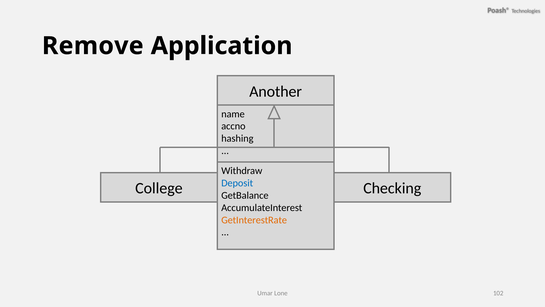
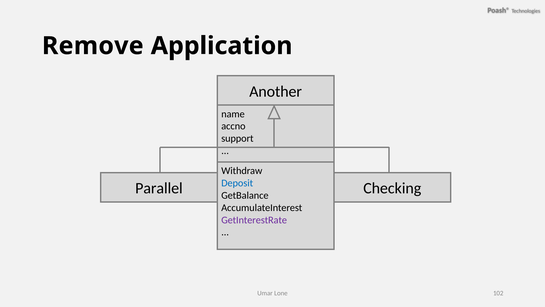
hashing: hashing -> support
College: College -> Parallel
GetInterestRate colour: orange -> purple
